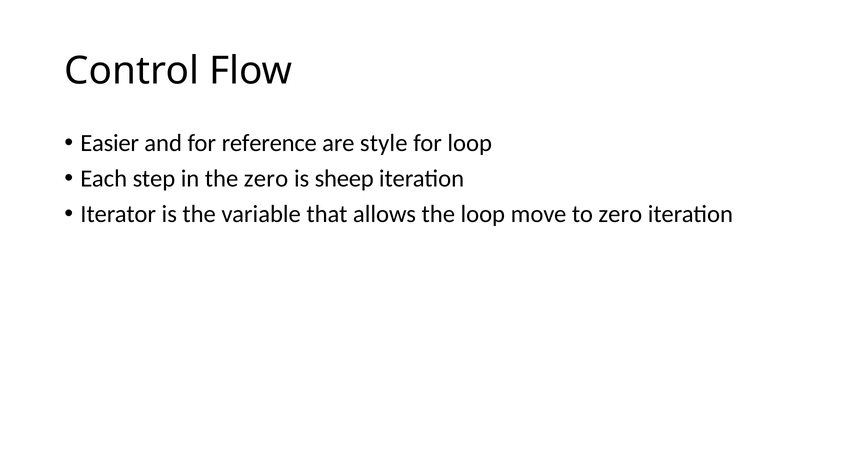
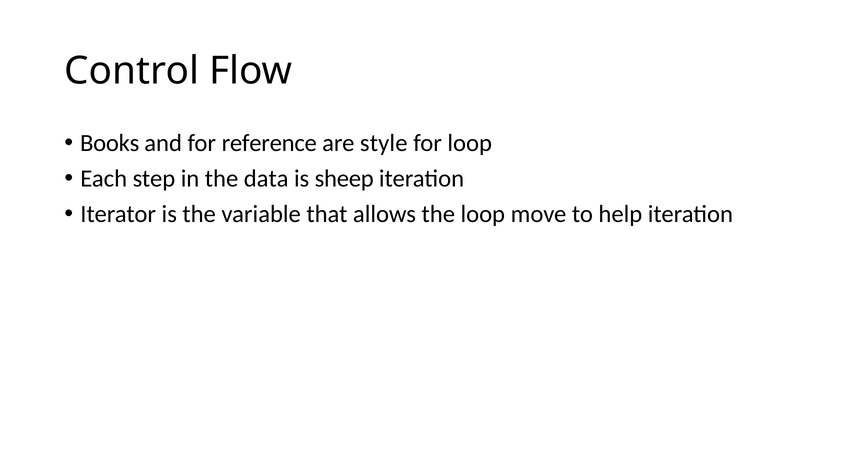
Easier: Easier -> Books
the zero: zero -> data
to zero: zero -> help
